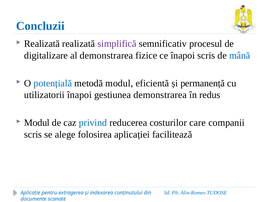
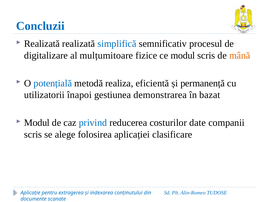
simplifică colour: purple -> blue
al demonstrarea: demonstrarea -> mulțumitoare
ce înapoi: înapoi -> modul
mână colour: blue -> orange
metodă modul: modul -> realiza
redus: redus -> bazat
care: care -> date
facilitează: facilitează -> clasificare
